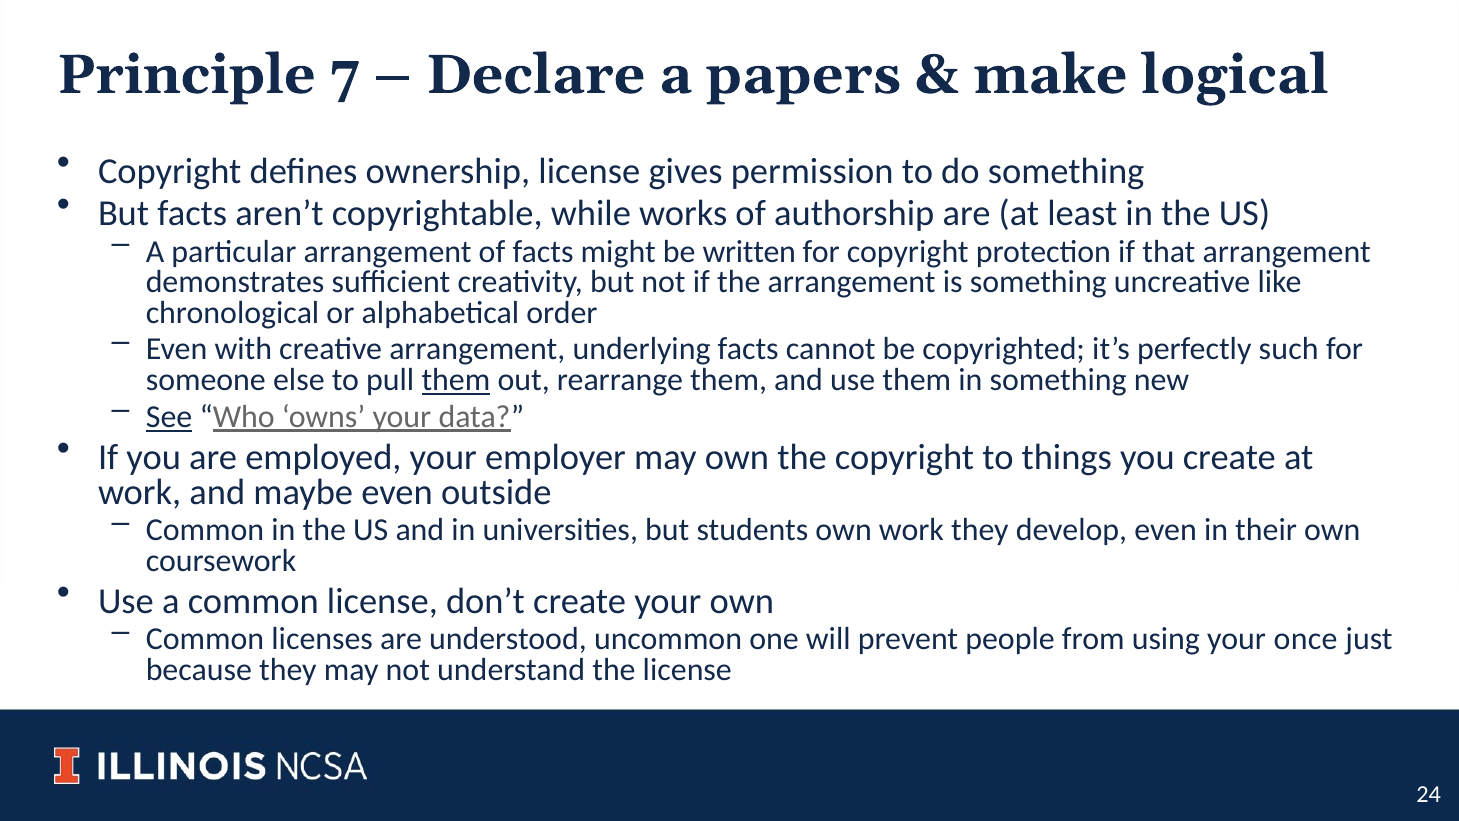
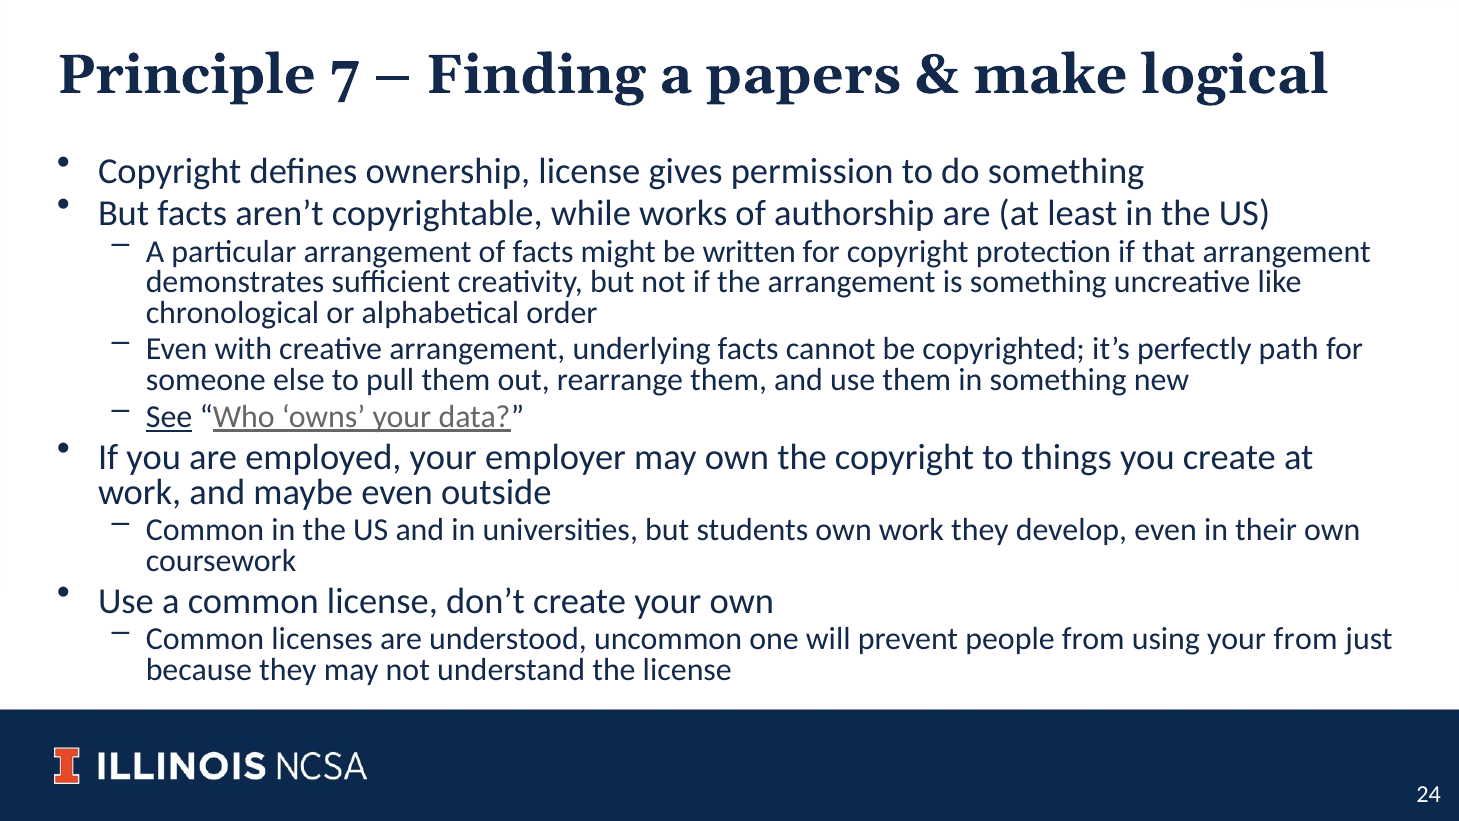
Declare: Declare -> Finding
such: such -> path
them at (456, 380) underline: present -> none
your once: once -> from
